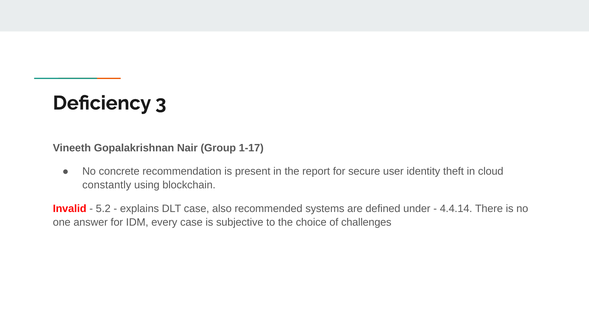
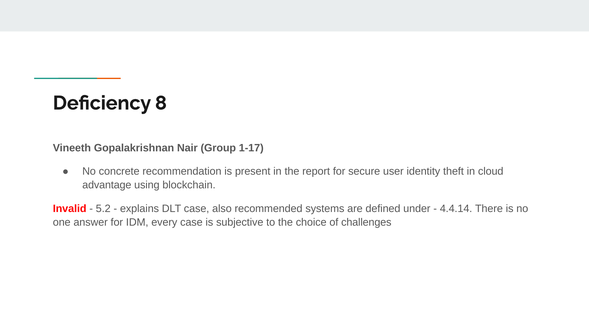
3: 3 -> 8
constantly: constantly -> advantage
